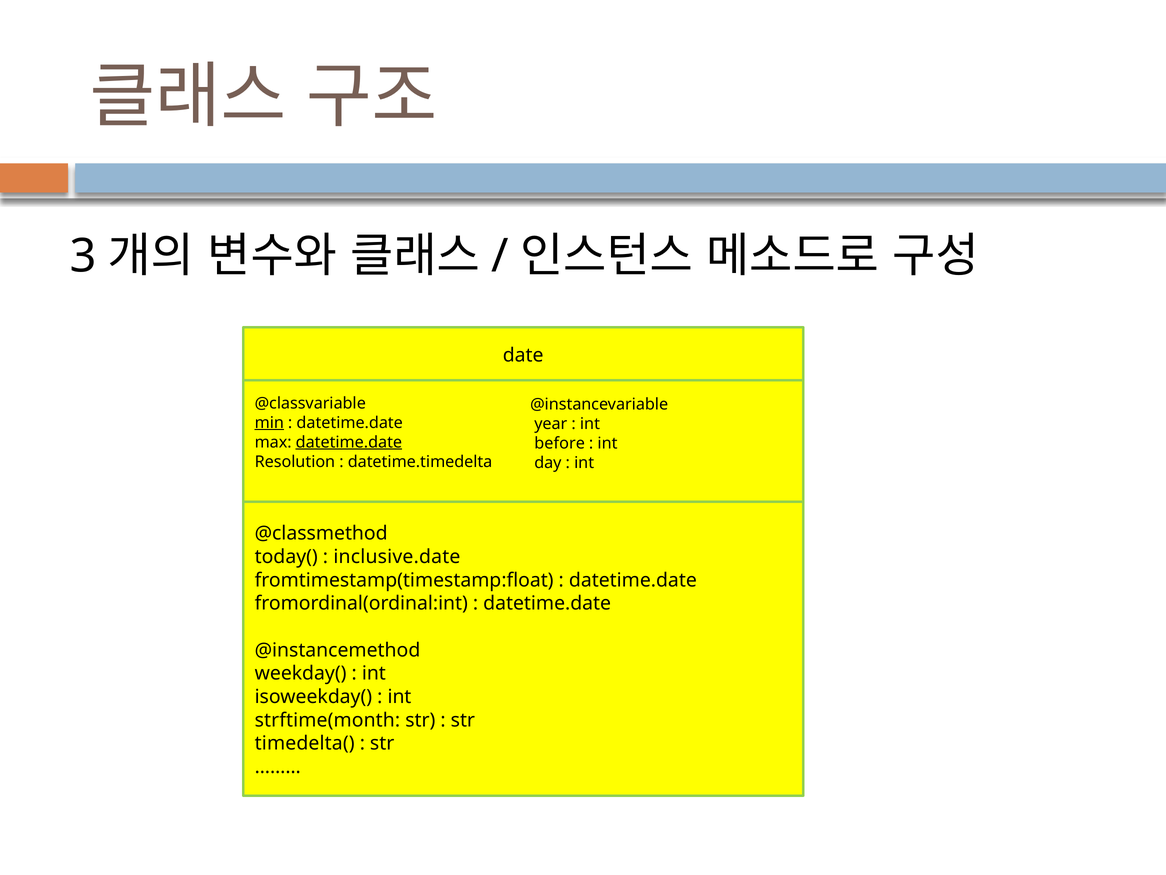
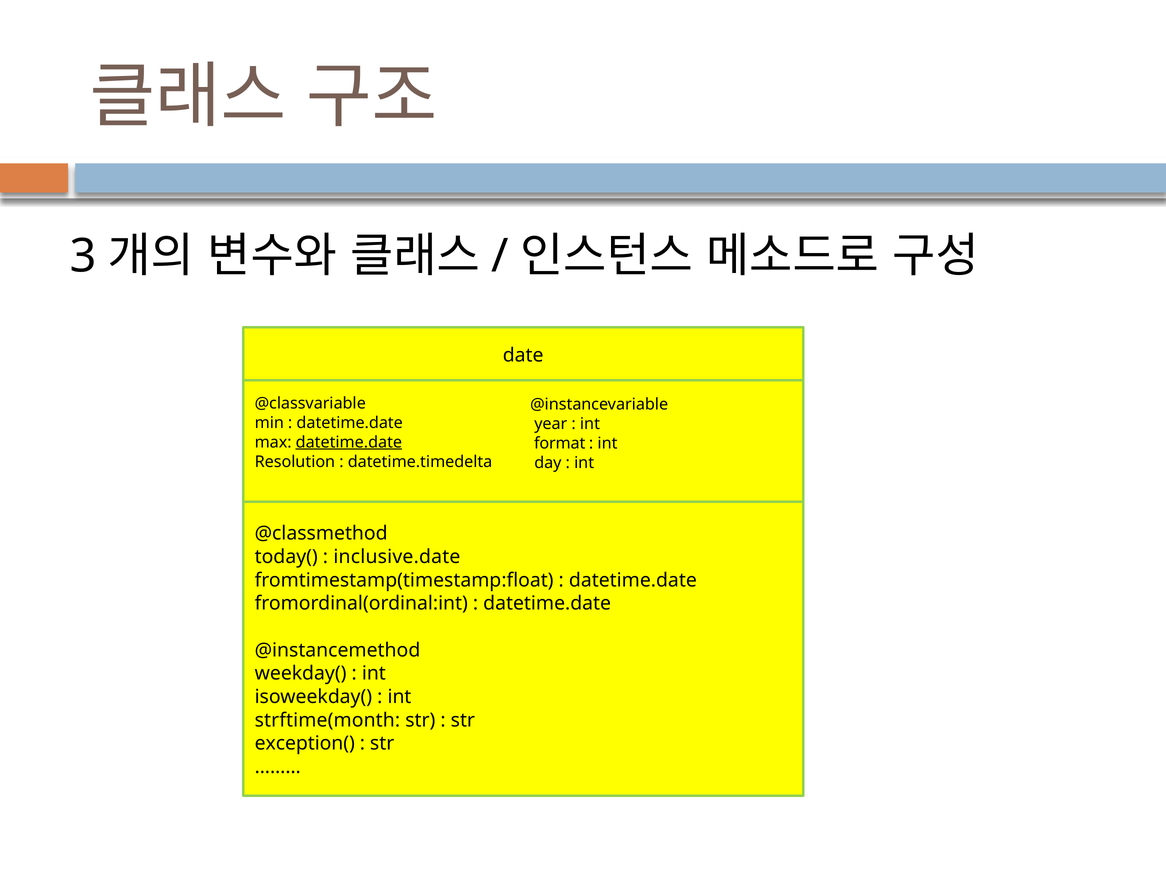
min underline: present -> none
before: before -> format
timedelta(: timedelta( -> exception(
